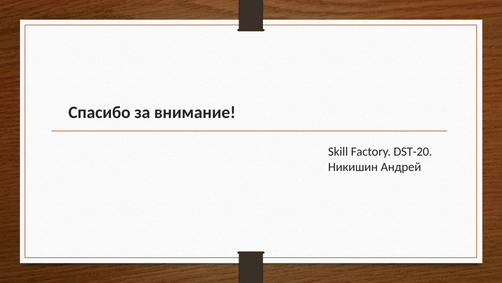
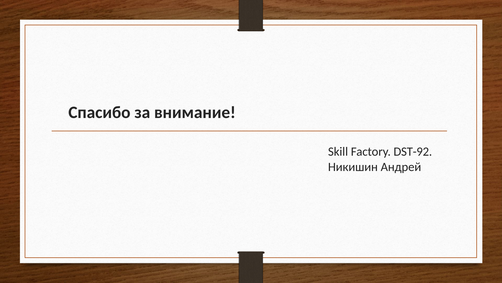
DST-20: DST-20 -> DST-92
